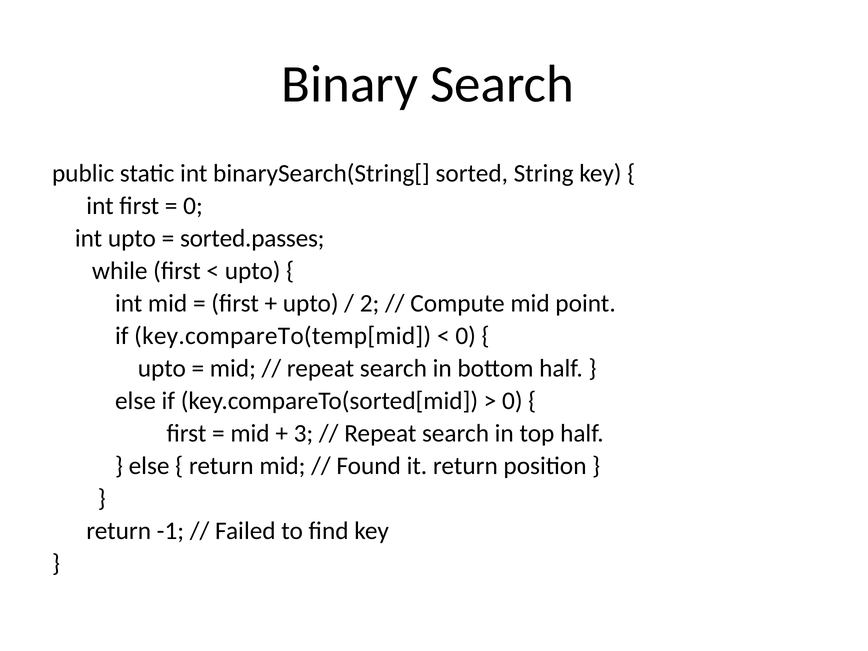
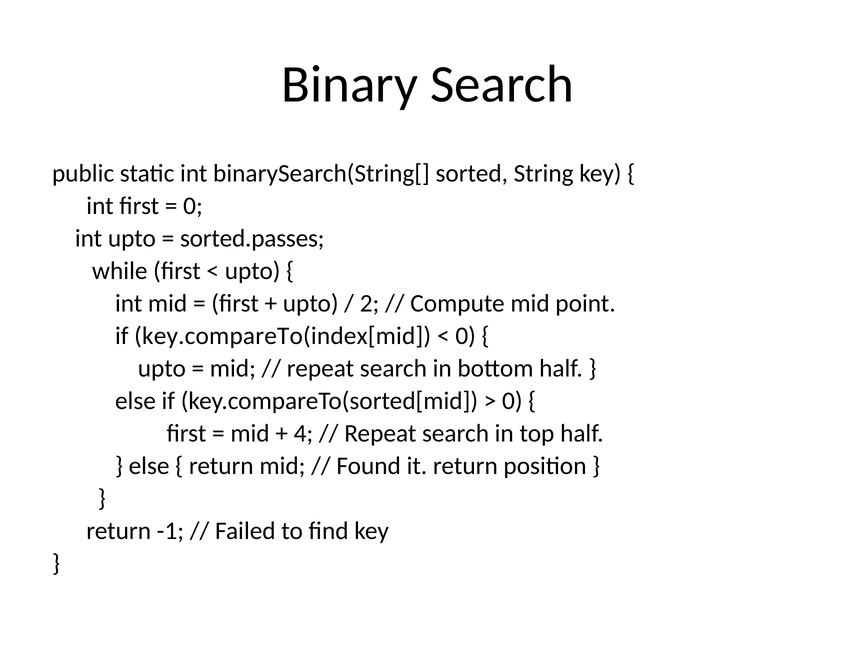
key.compareTo(temp[mid: key.compareTo(temp[mid -> key.compareTo(index[mid
3: 3 -> 4
